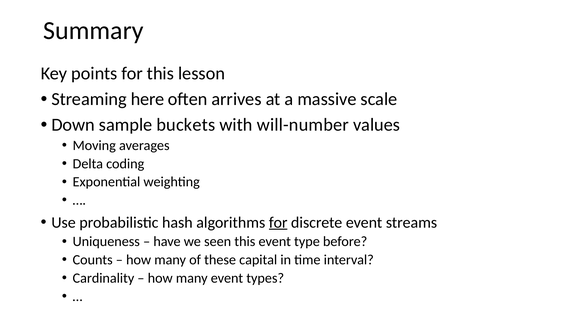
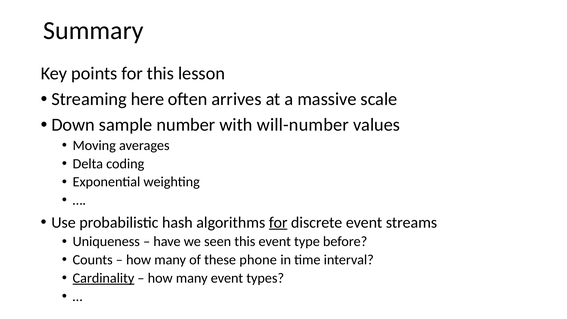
buckets: buckets -> number
capital: capital -> phone
Cardinality underline: none -> present
